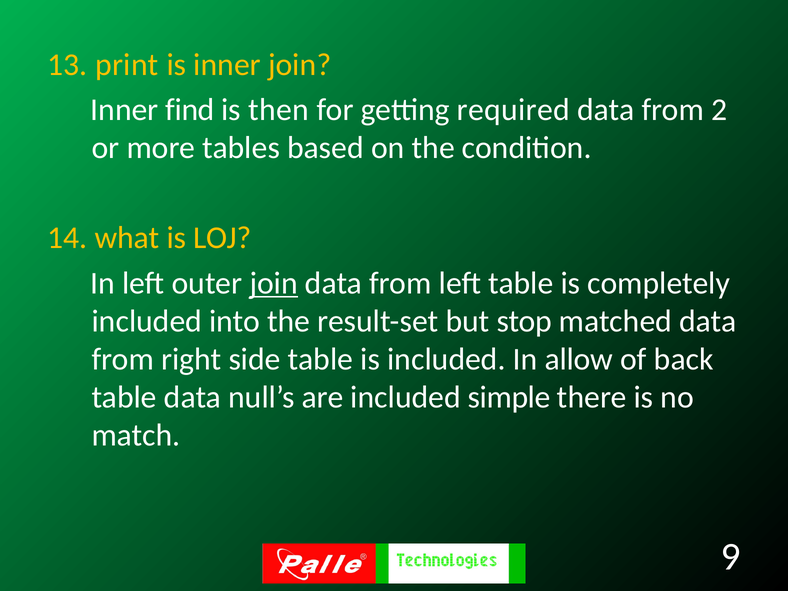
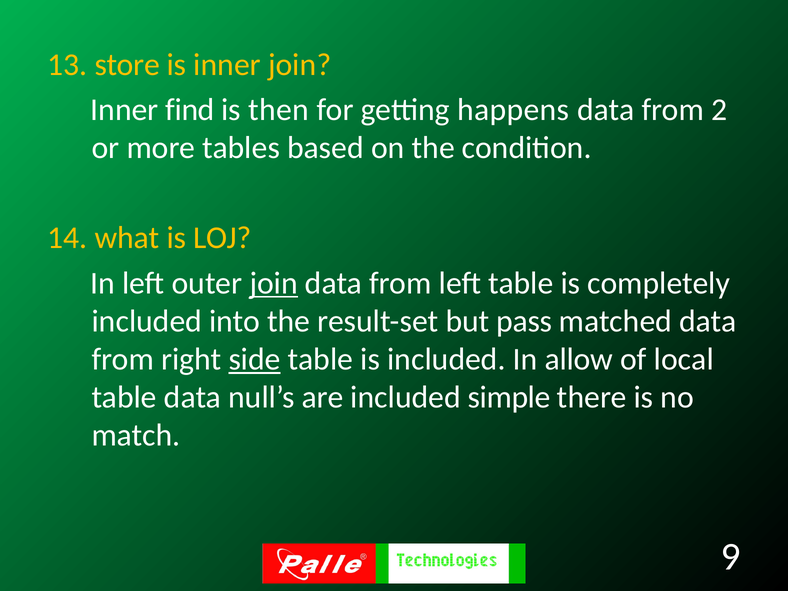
print: print -> store
required: required -> happens
stop: stop -> pass
side underline: none -> present
back: back -> local
